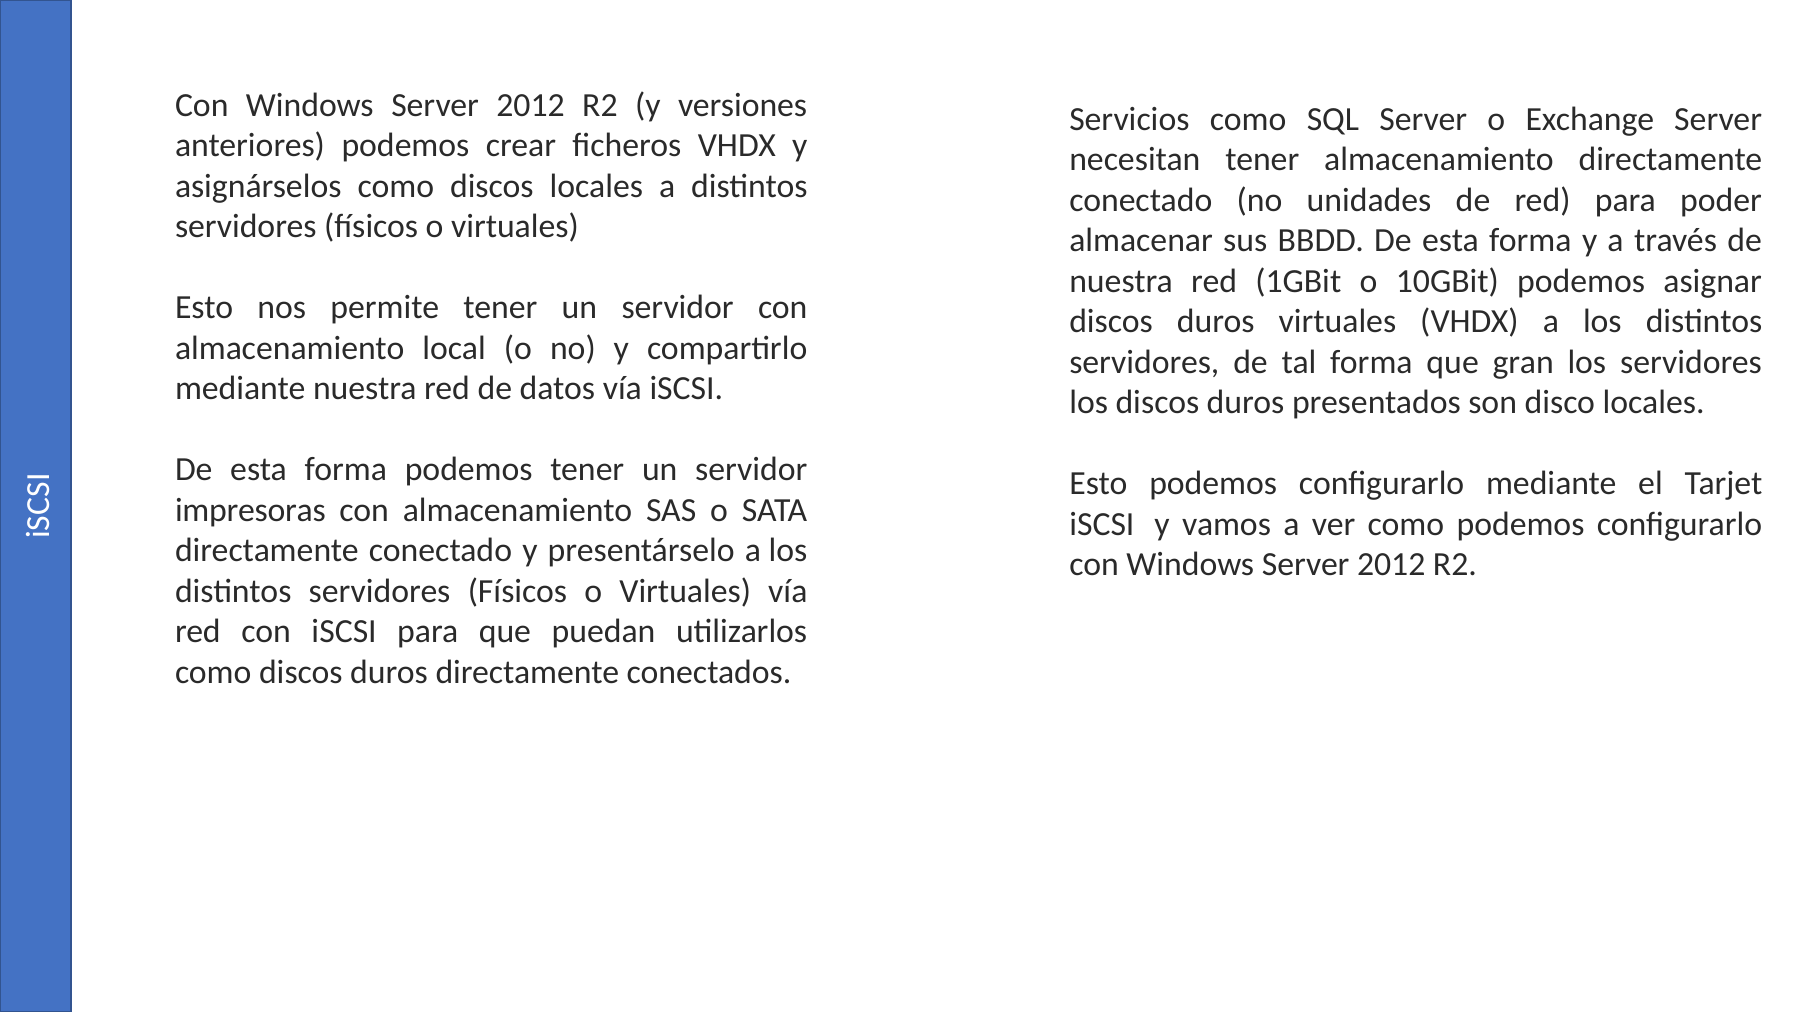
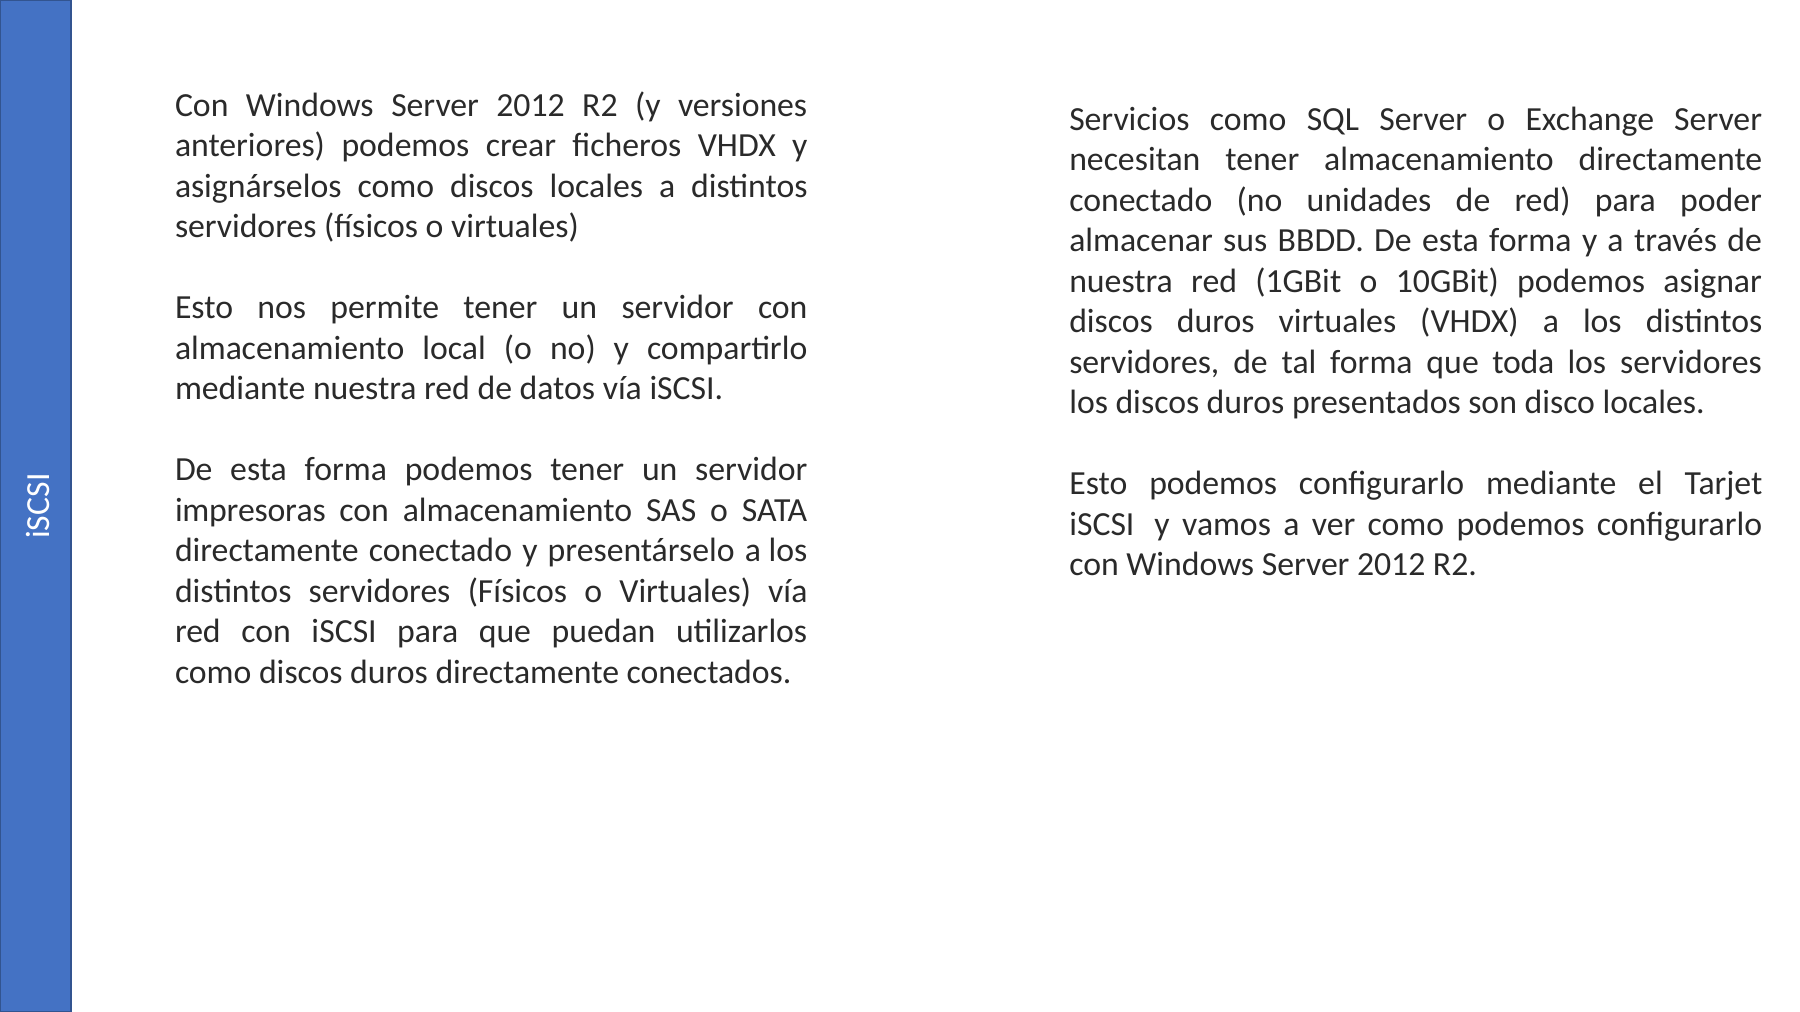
gran: gran -> toda
